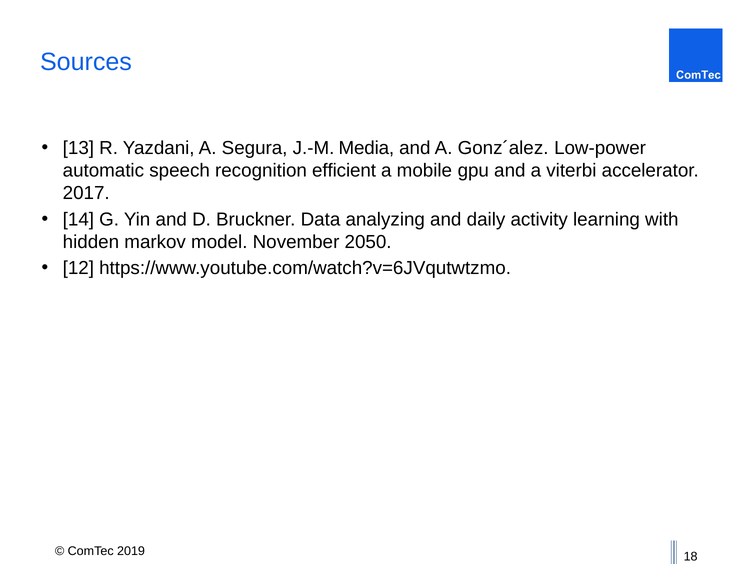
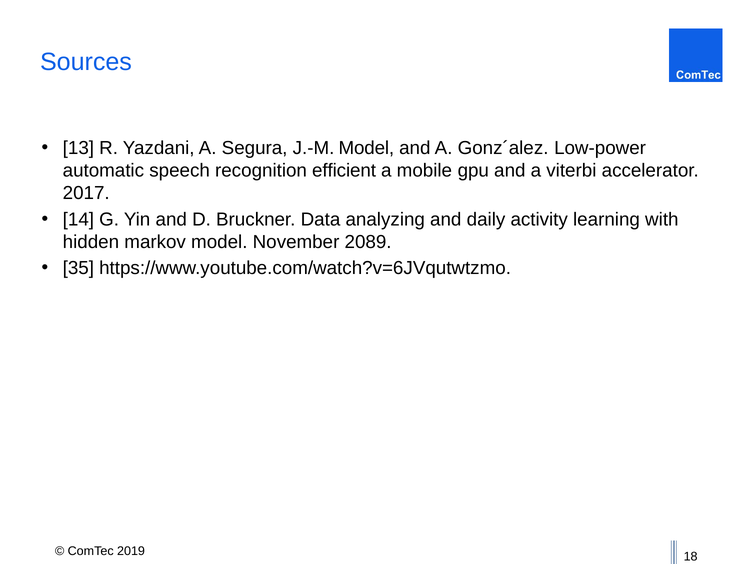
J.-M Media: Media -> Model
2050: 2050 -> 2089
12: 12 -> 35
